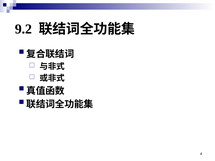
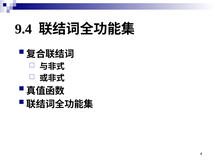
9.2: 9.2 -> 9.4
